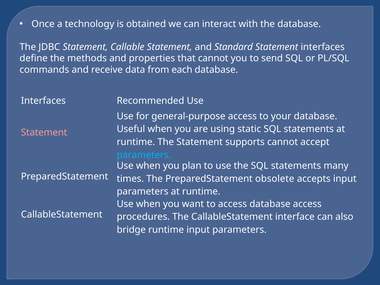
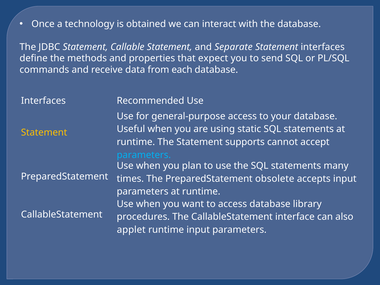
Standard: Standard -> Separate
that cannot: cannot -> expect
Statement at (44, 133) colour: pink -> yellow
database access: access -> library
bridge: bridge -> applet
